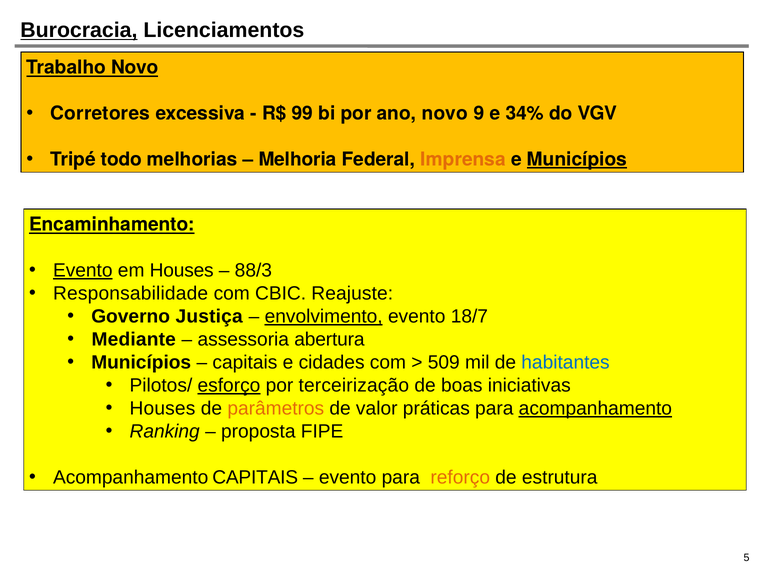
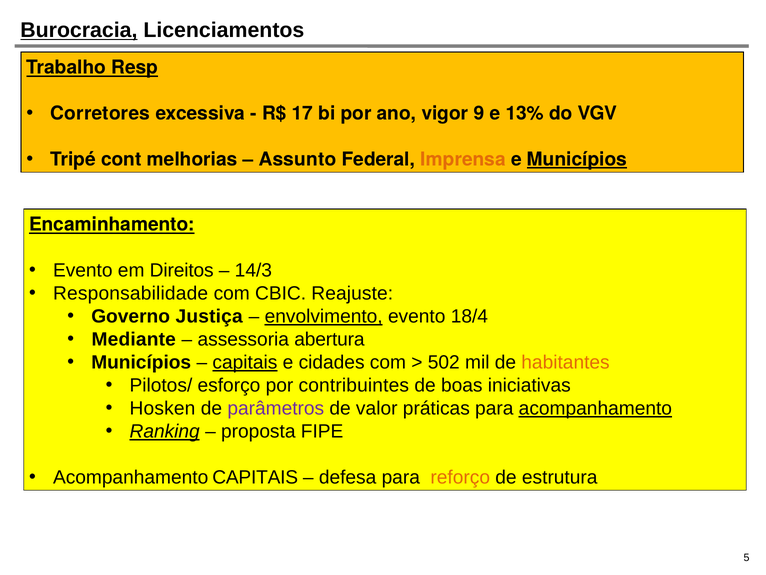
Trabalho Novo: Novo -> Resp
99: 99 -> 17
ano novo: novo -> vigor
34%: 34% -> 13%
todo: todo -> cont
Melhoria: Melhoria -> Assunto
Evento at (83, 270) underline: present -> none
em Houses: Houses -> Direitos
88/3: 88/3 -> 14/3
18/7: 18/7 -> 18/4
capitais at (245, 362) underline: none -> present
509: 509 -> 502
habitantes colour: blue -> orange
esforço underline: present -> none
terceirização: terceirização -> contribuintes
Houses at (162, 408): Houses -> Hosken
parâmetros colour: orange -> purple
Ranking underline: none -> present
evento at (348, 477): evento -> defesa
